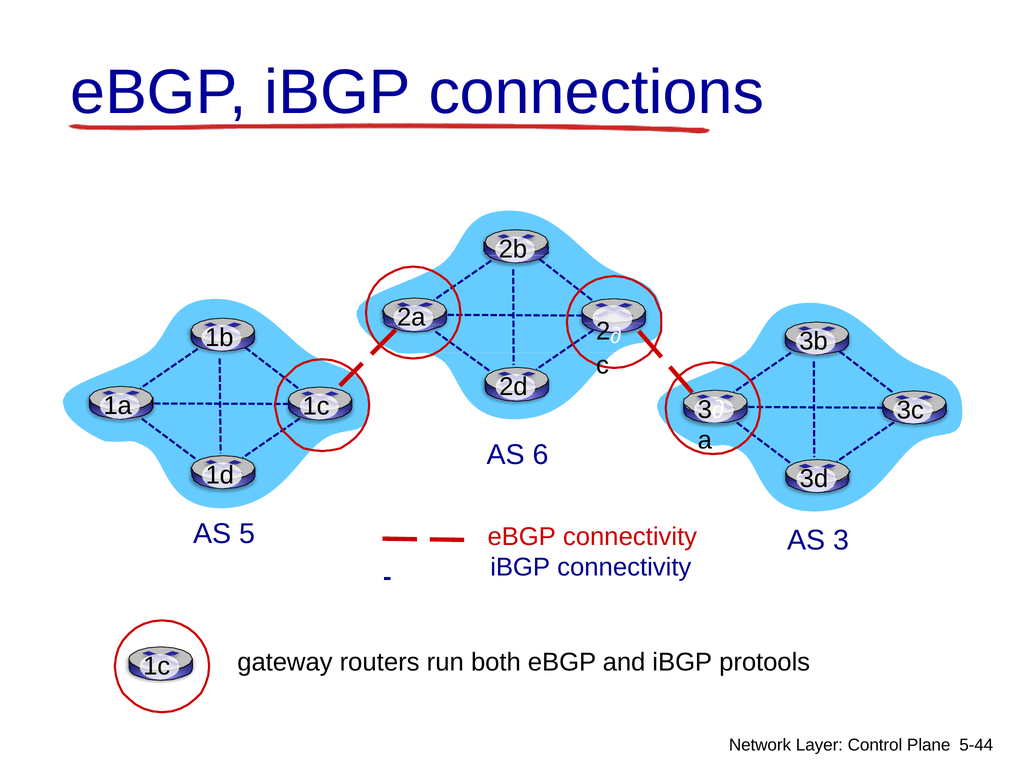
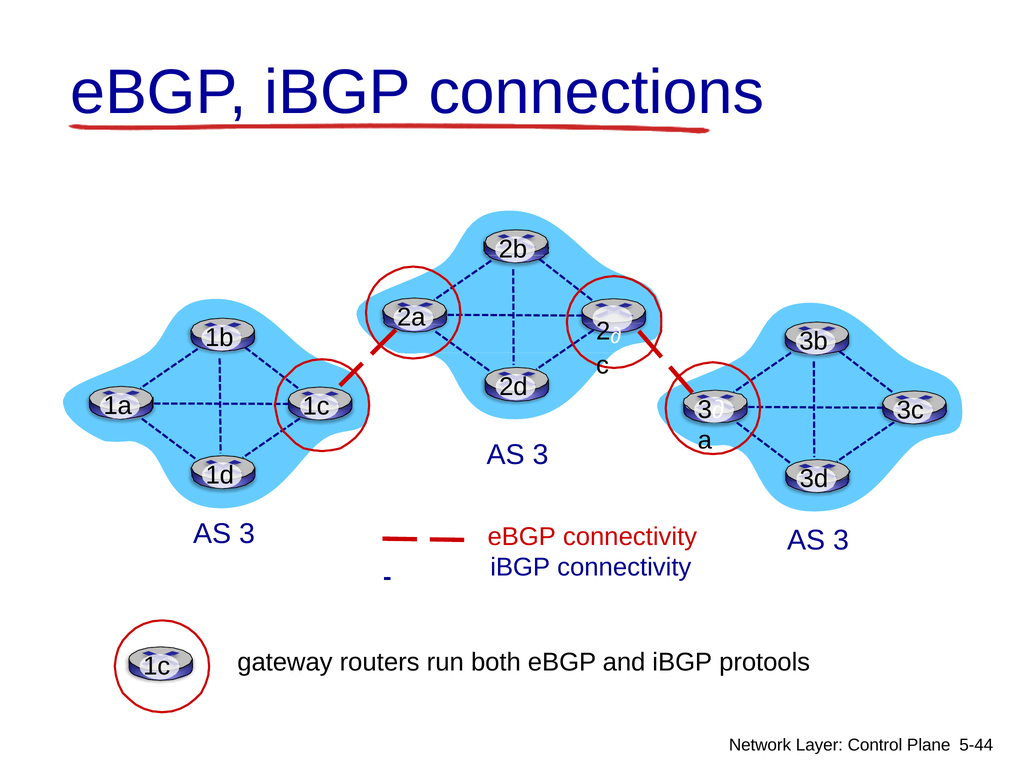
6 at (541, 455): 6 -> 3
5 at (247, 534): 5 -> 3
